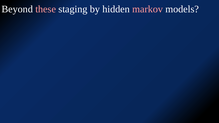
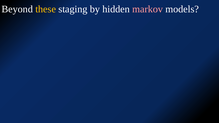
these colour: pink -> yellow
